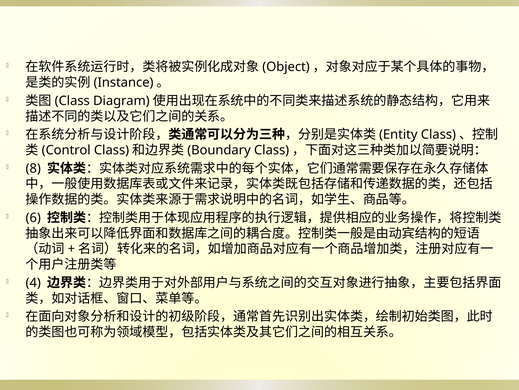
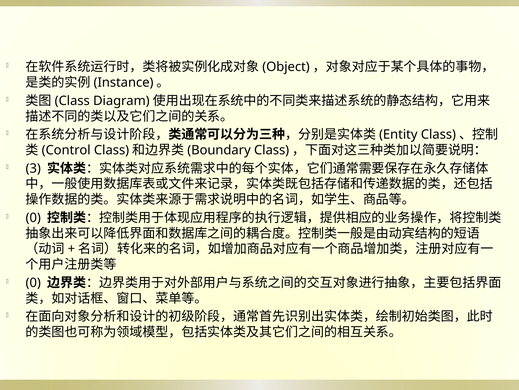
8: 8 -> 3
6 at (33, 217): 6 -> 0
4 at (33, 282): 4 -> 0
